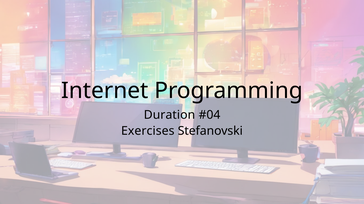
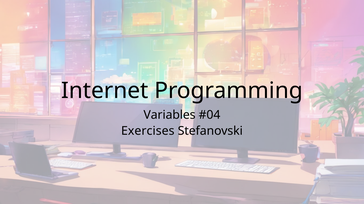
Duration: Duration -> Variables
